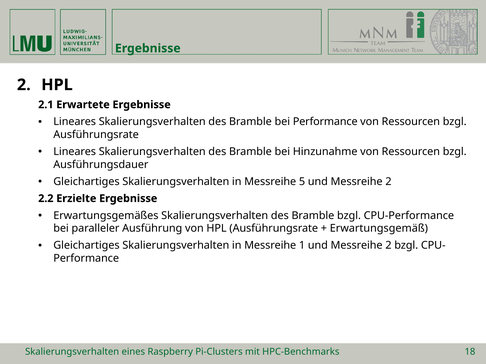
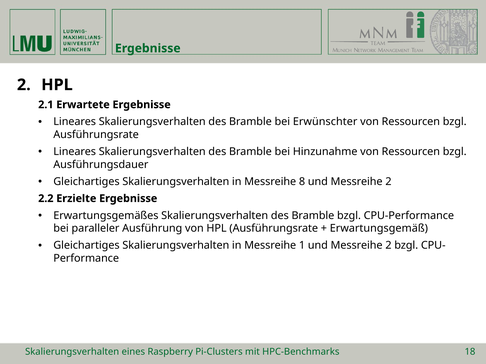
bei Performance: Performance -> Erwünschter
5: 5 -> 8
